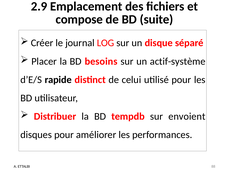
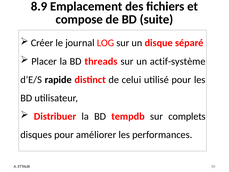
2.9: 2.9 -> 8.9
besoins: besoins -> threads
envoient: envoient -> complets
